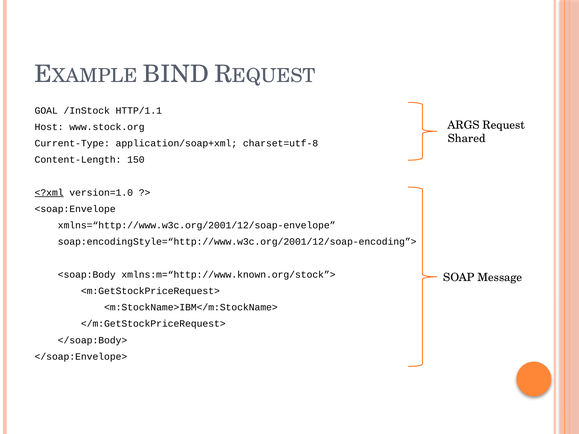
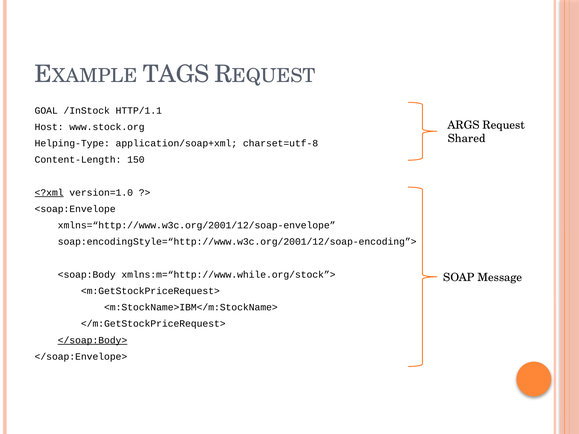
BIND: BIND -> TAGS
Current-Type: Current-Type -> Helping-Type
xmlns:m=“http://www.known.org/stock”>: xmlns:m=“http://www.known.org/stock”> -> xmlns:m=“http://www.while.org/stock”>
</soap:Body> underline: none -> present
